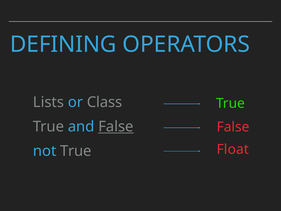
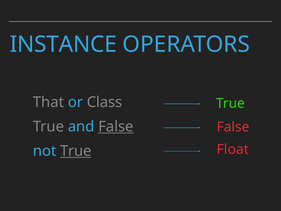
DEFINING: DEFINING -> INSTANCE
Lists: Lists -> That
True at (76, 151) underline: none -> present
